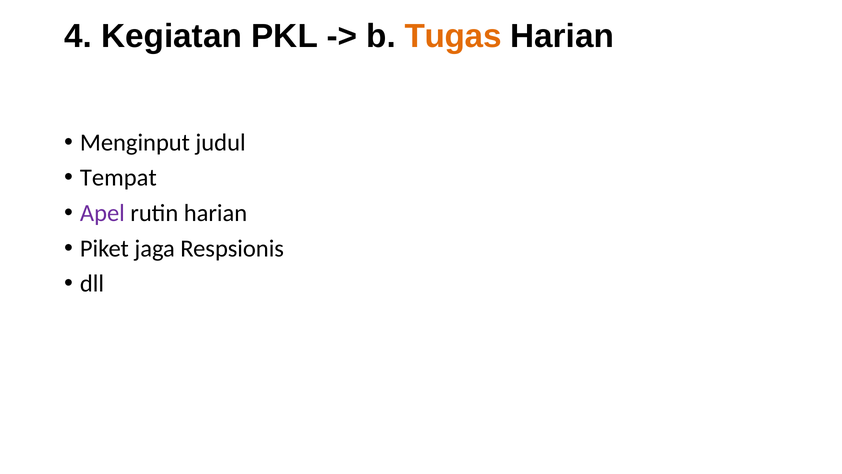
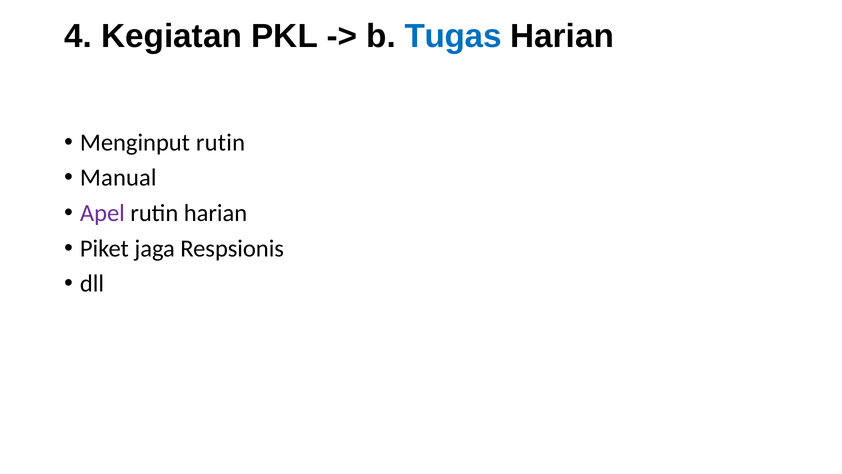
Tugas colour: orange -> blue
Menginput judul: judul -> rutin
Tempat: Tempat -> Manual
